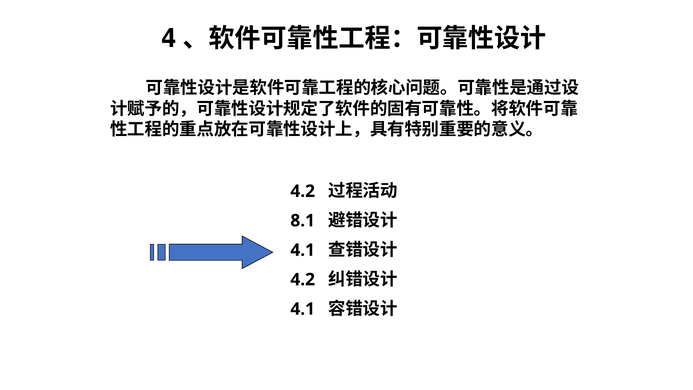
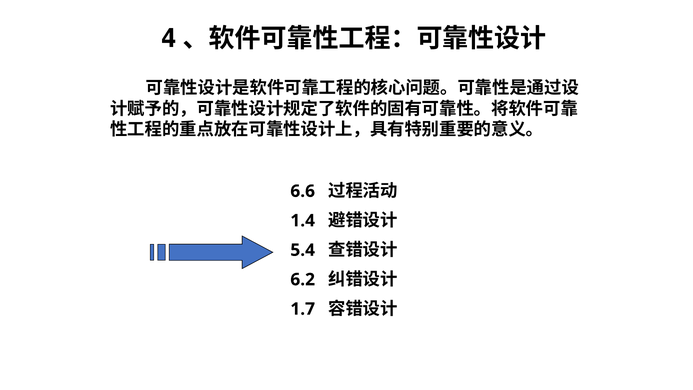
4.2 at (303, 191): 4.2 -> 6.6
8.1: 8.1 -> 1.4
4.1 at (303, 250): 4.1 -> 5.4
4.2 at (303, 279): 4.2 -> 6.2
4.1 at (303, 309): 4.1 -> 1.7
